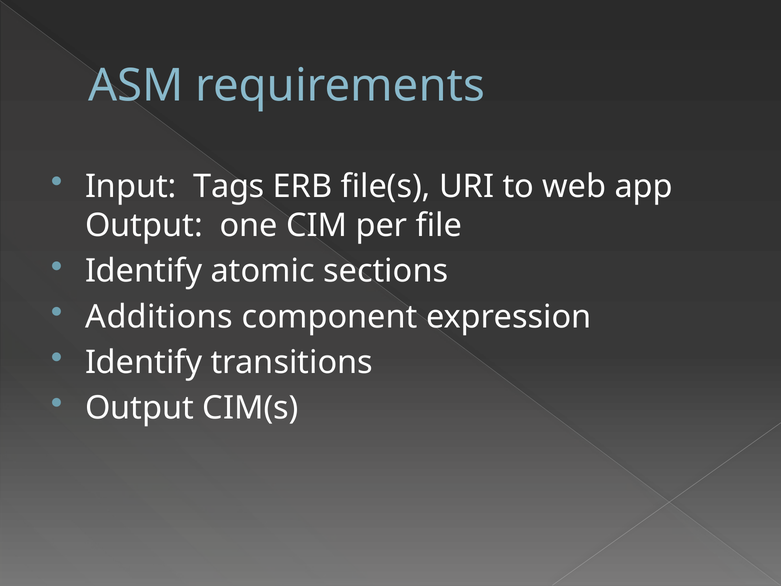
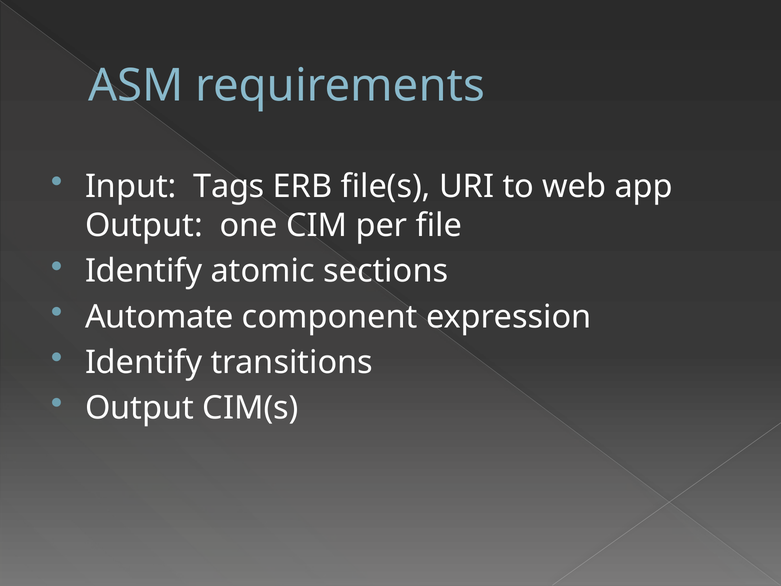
Additions: Additions -> Automate
